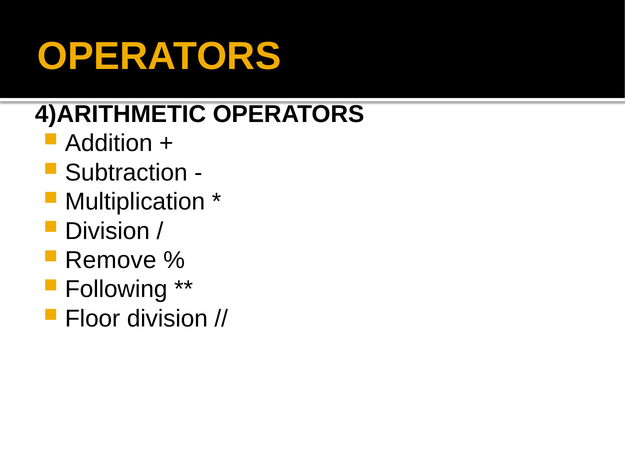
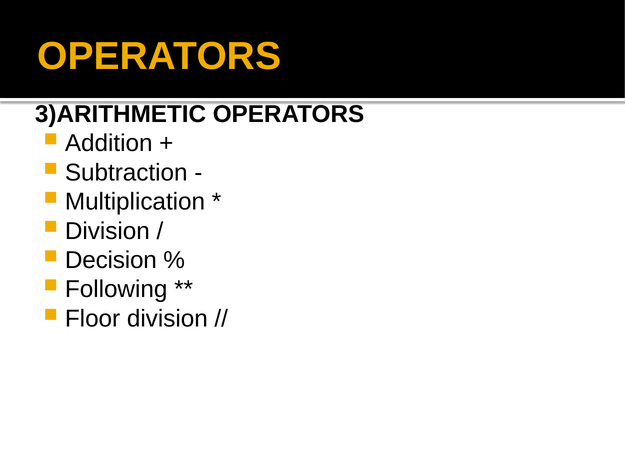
4)ARITHMETIC: 4)ARITHMETIC -> 3)ARITHMETIC
Remove: Remove -> Decision
